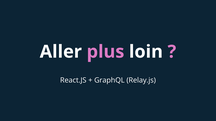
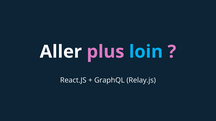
loin colour: white -> light blue
